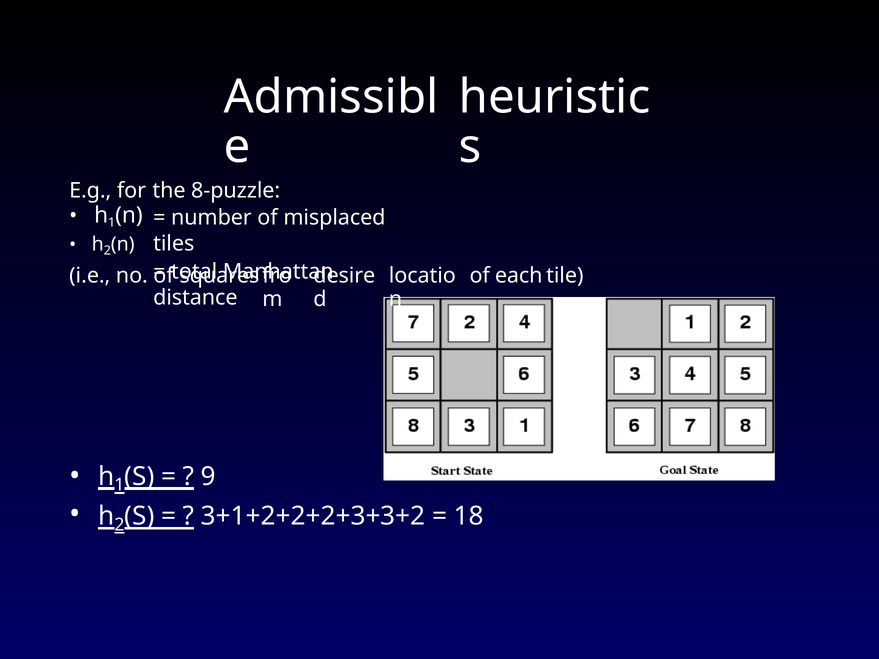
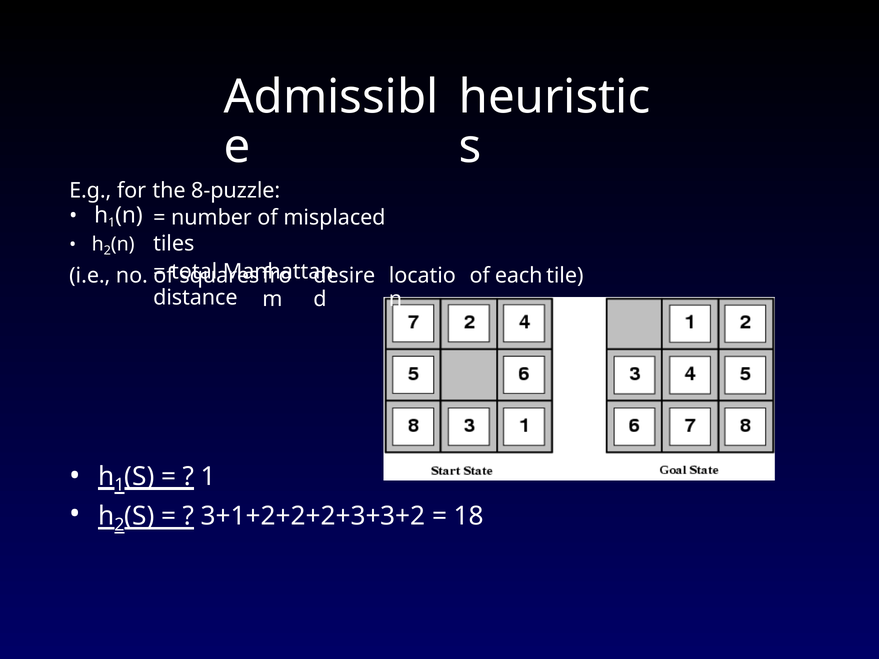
9 at (208, 477): 9 -> 1
